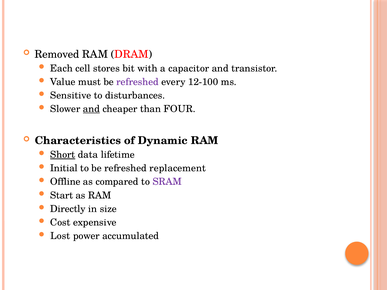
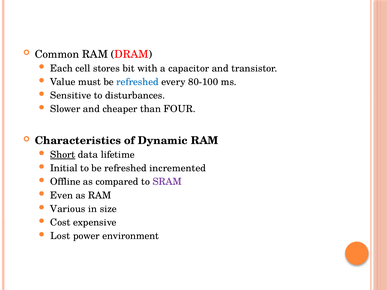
Removed: Removed -> Common
refreshed at (138, 82) colour: purple -> blue
12-100: 12-100 -> 80-100
and at (91, 109) underline: present -> none
replacement: replacement -> incremented
Start: Start -> Even
Directly: Directly -> Various
accumulated: accumulated -> environment
